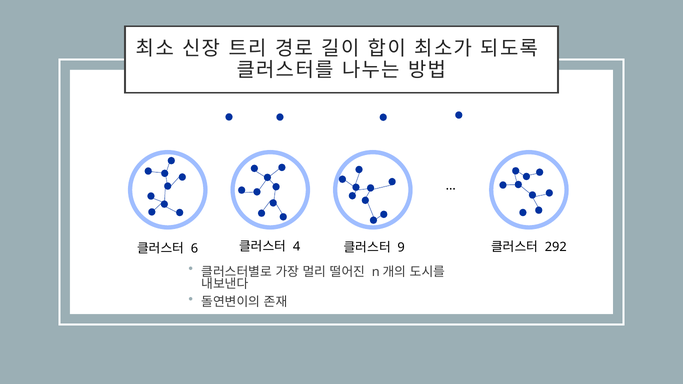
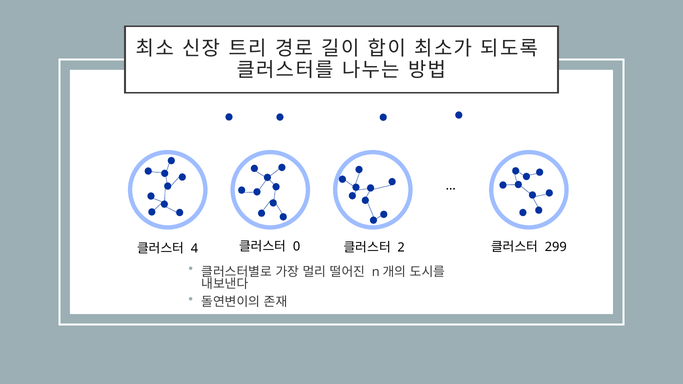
6: 6 -> 4
4: 4 -> 0
9: 9 -> 2
292: 292 -> 299
